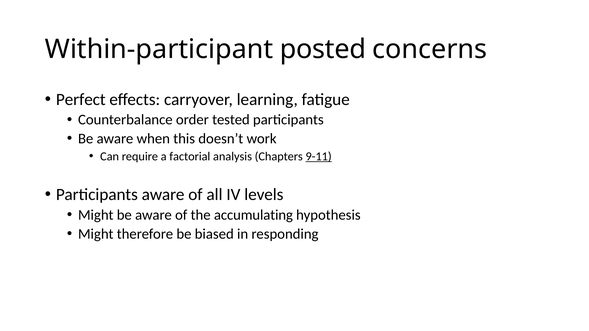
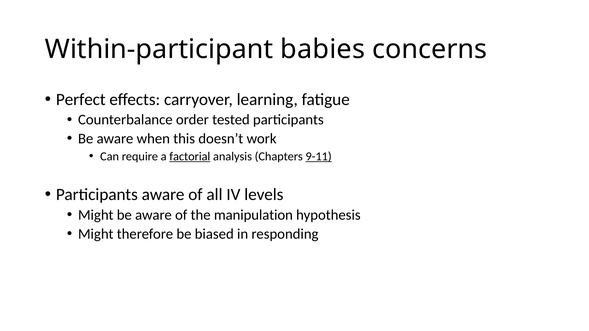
posted: posted -> babies
factorial underline: none -> present
accumulating: accumulating -> manipulation
